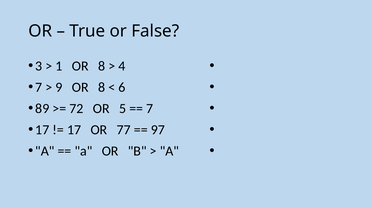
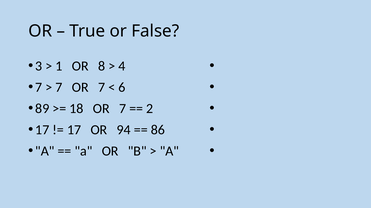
9 at (59, 88): 9 -> 7
8 at (102, 88): 8 -> 7
72: 72 -> 18
5 at (123, 109): 5 -> 7
7 at (150, 109): 7 -> 2
77: 77 -> 94
97: 97 -> 86
